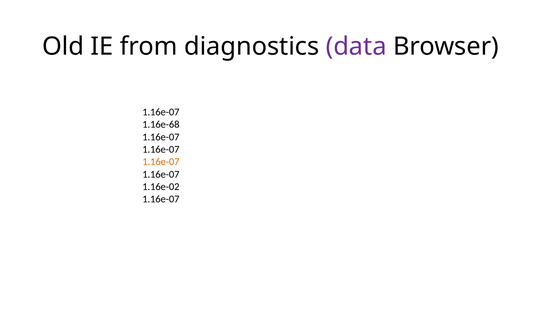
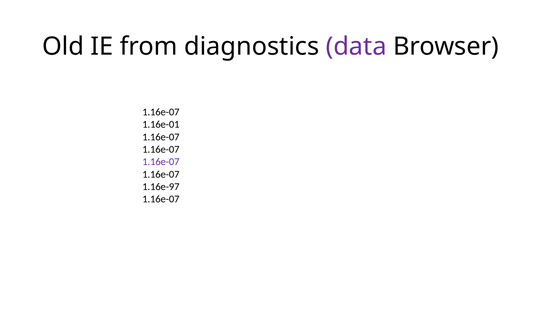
1.16e-68: 1.16e-68 -> 1.16e-01
1.16e-07 at (161, 162) colour: orange -> purple
1.16e-02: 1.16e-02 -> 1.16e-97
